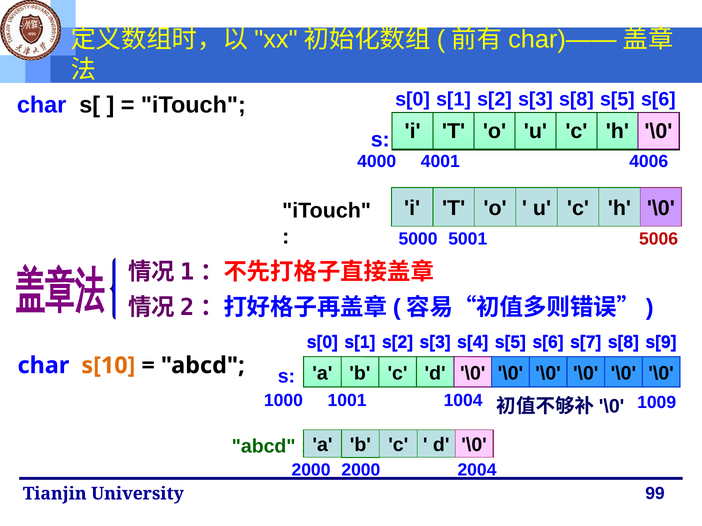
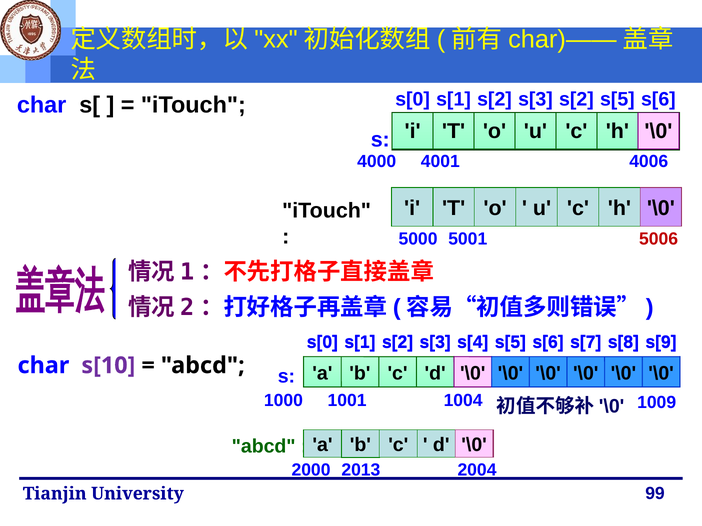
s[2 s[3 s[8: s[8 -> s[2
s[10 colour: orange -> purple
2000 at (361, 471): 2000 -> 2013
